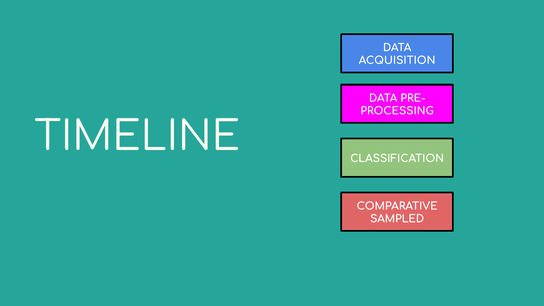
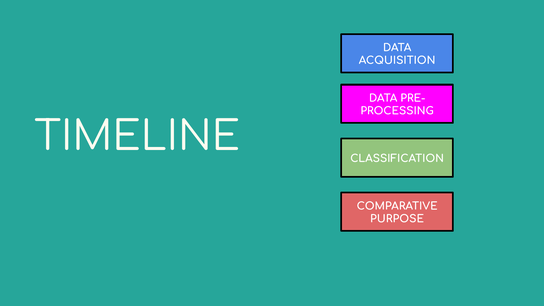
SAMPLED: SAMPLED -> PURPOSE
